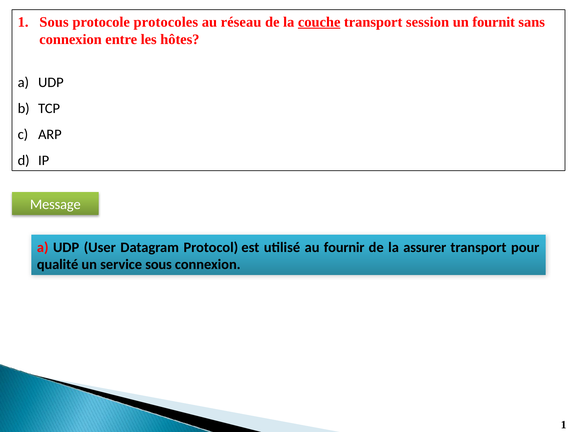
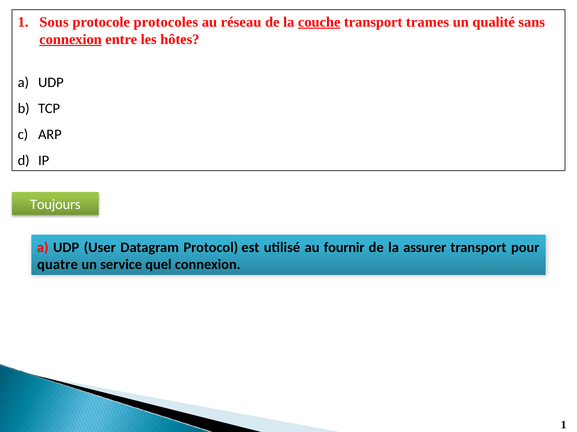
session: session -> trames
fournit: fournit -> qualité
connexion at (71, 39) underline: none -> present
Message: Message -> Toujours
qualité: qualité -> quatre
service sous: sous -> quel
